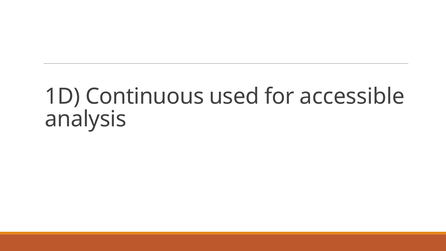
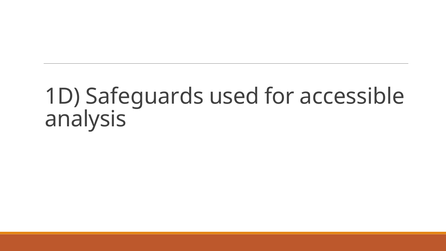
Continuous: Continuous -> Safeguards
